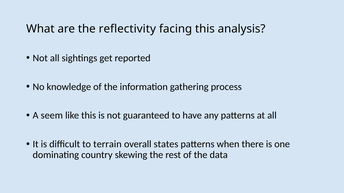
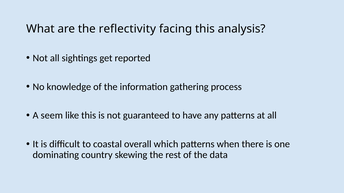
terrain: terrain -> coastal
states: states -> which
